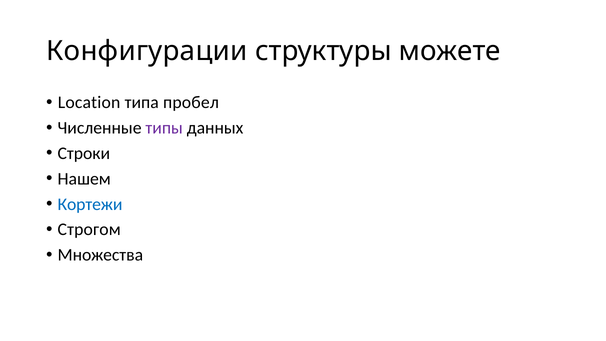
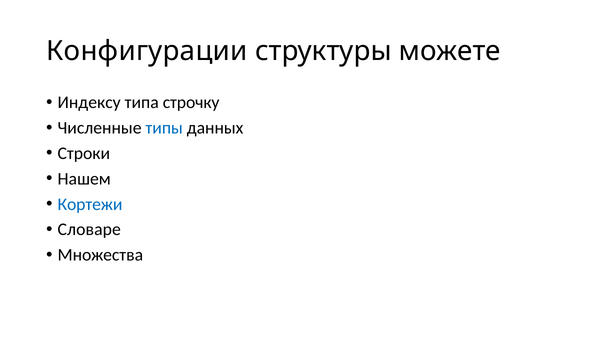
Location: Location -> Индексу
пробел: пробел -> строчку
типы colour: purple -> blue
Строгом: Строгом -> Словаре
